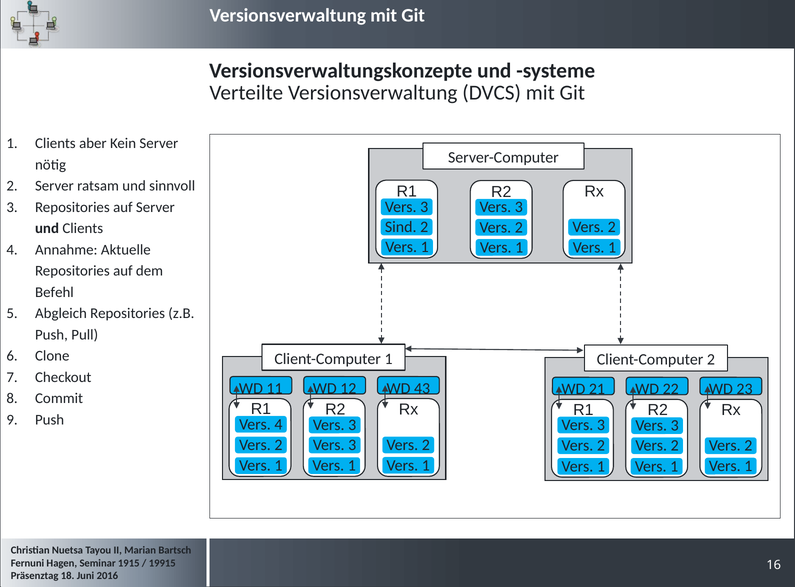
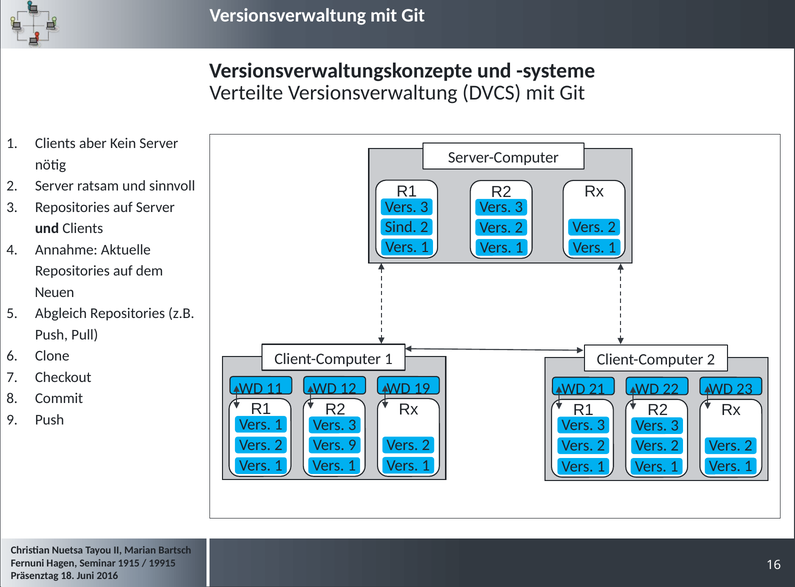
Befehl: Befehl -> Neuen
43: 43 -> 19
4 at (278, 425): 4 -> 1
3 at (352, 445): 3 -> 9
